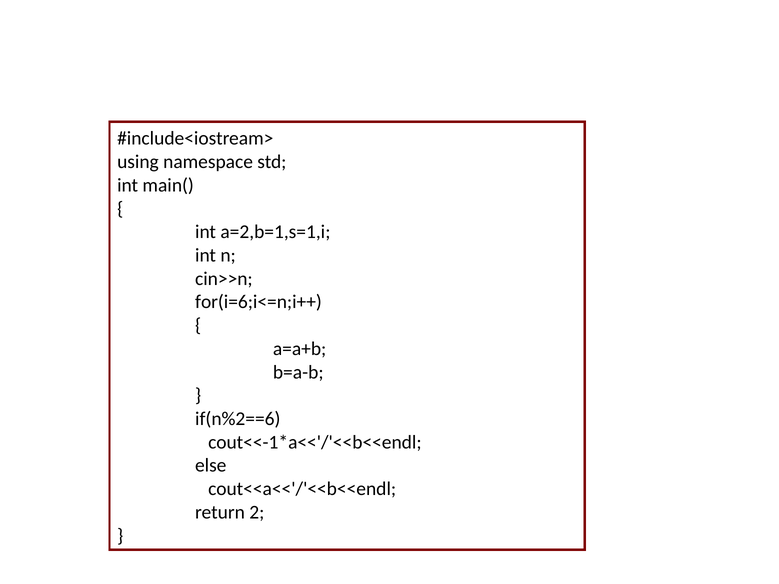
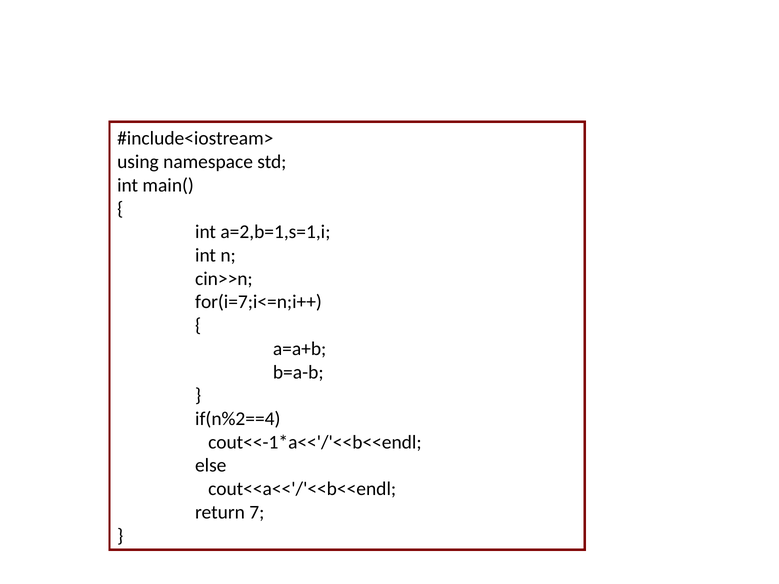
for(i=6;i<=n;i++: for(i=6;i<=n;i++ -> for(i=7;i<=n;i++
if(n%2==6: if(n%2==6 -> if(n%2==4
2: 2 -> 7
